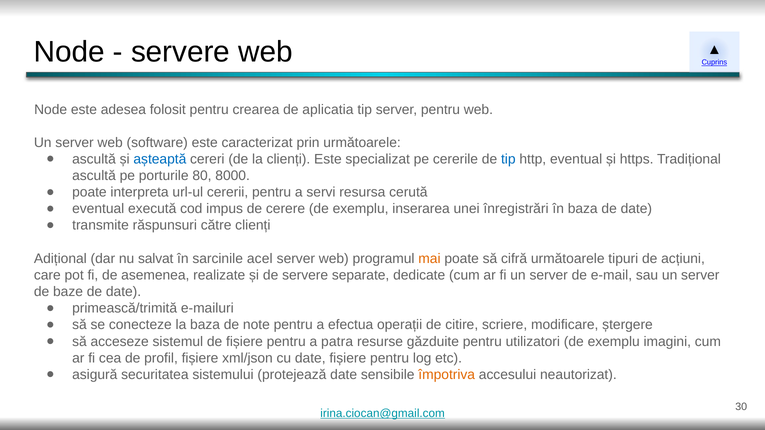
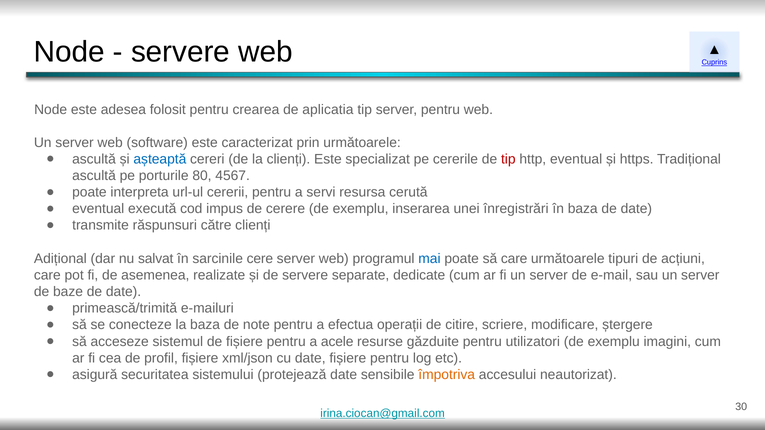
tip at (508, 159) colour: blue -> red
8000: 8000 -> 4567
acel: acel -> cere
mai colour: orange -> blue
să cifră: cifră -> care
patra: patra -> acele
